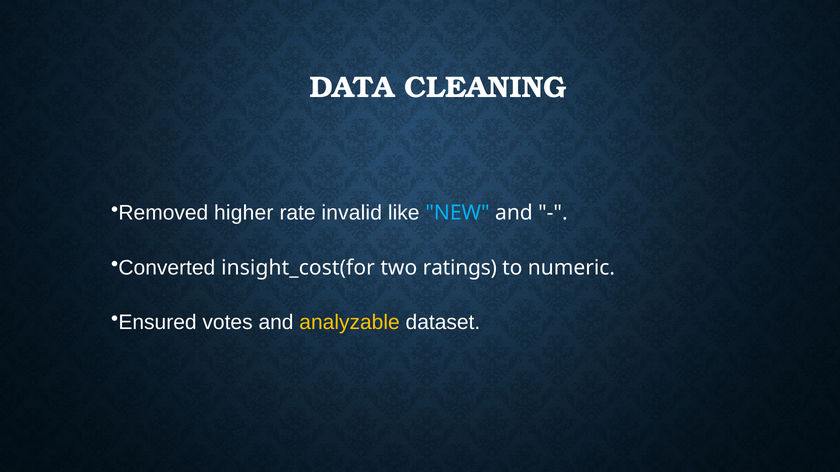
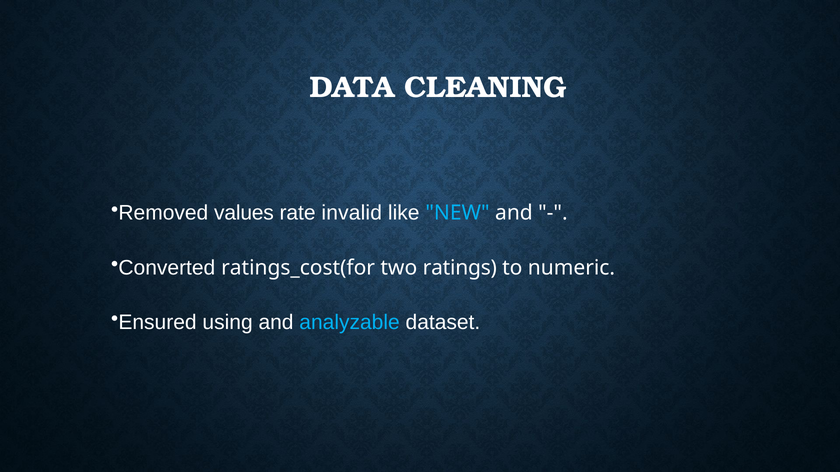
higher: higher -> values
insight_cost(for: insight_cost(for -> ratings_cost(for
votes: votes -> using
analyzable colour: yellow -> light blue
